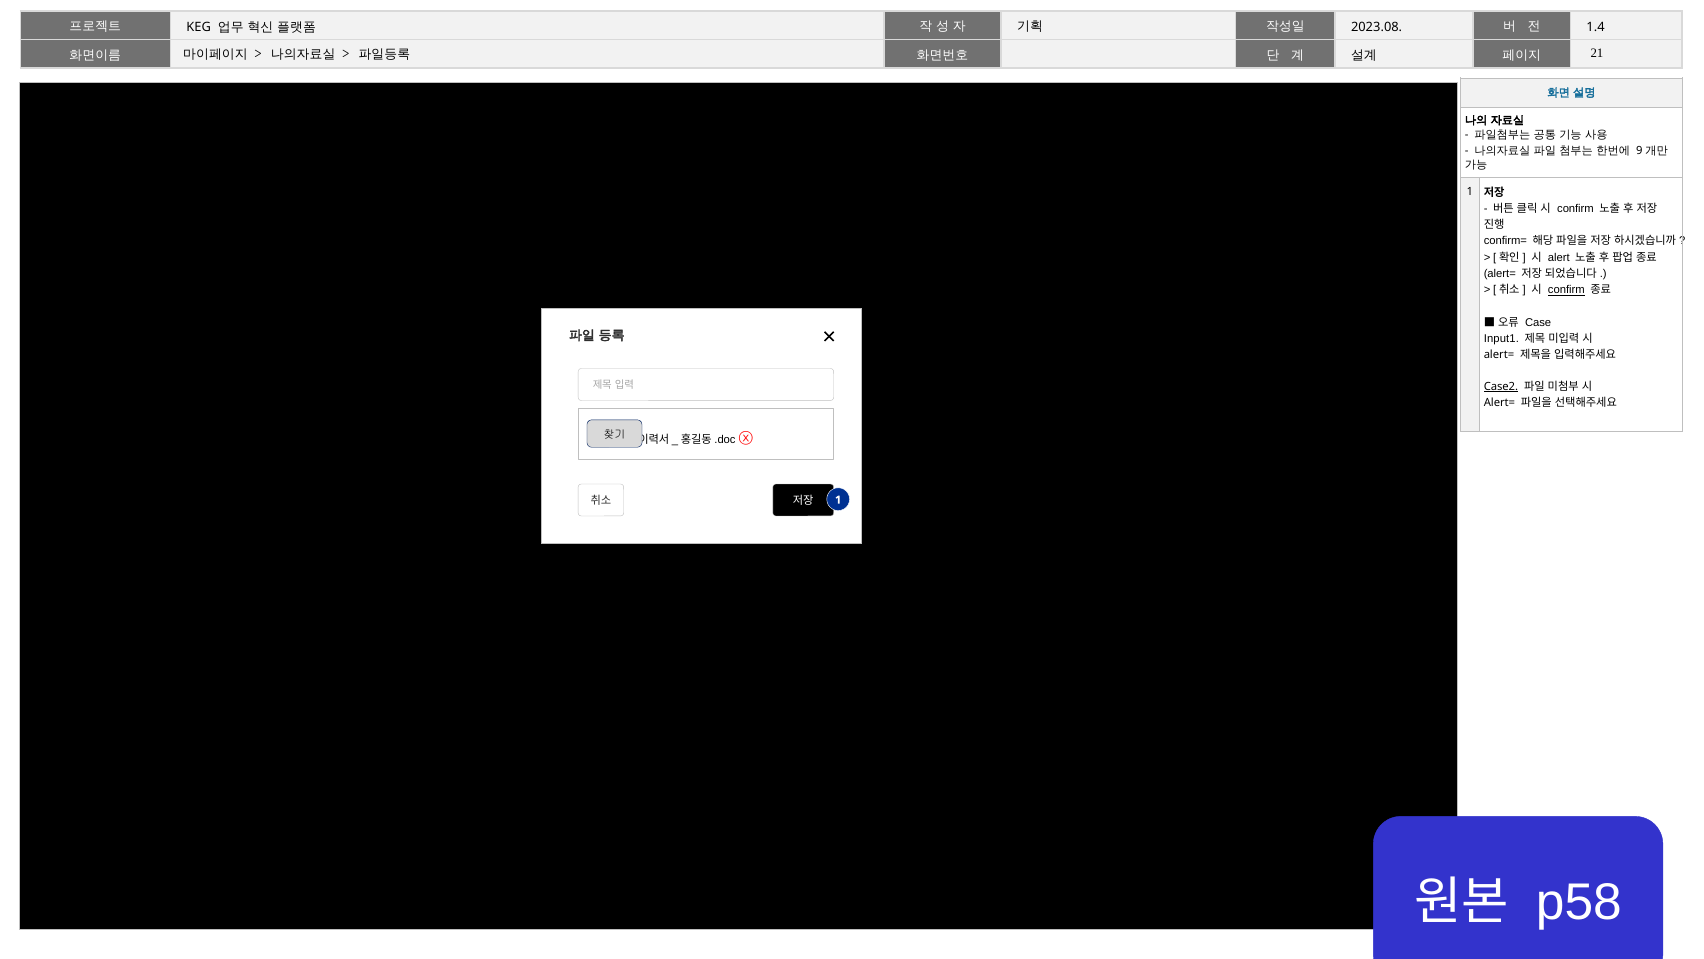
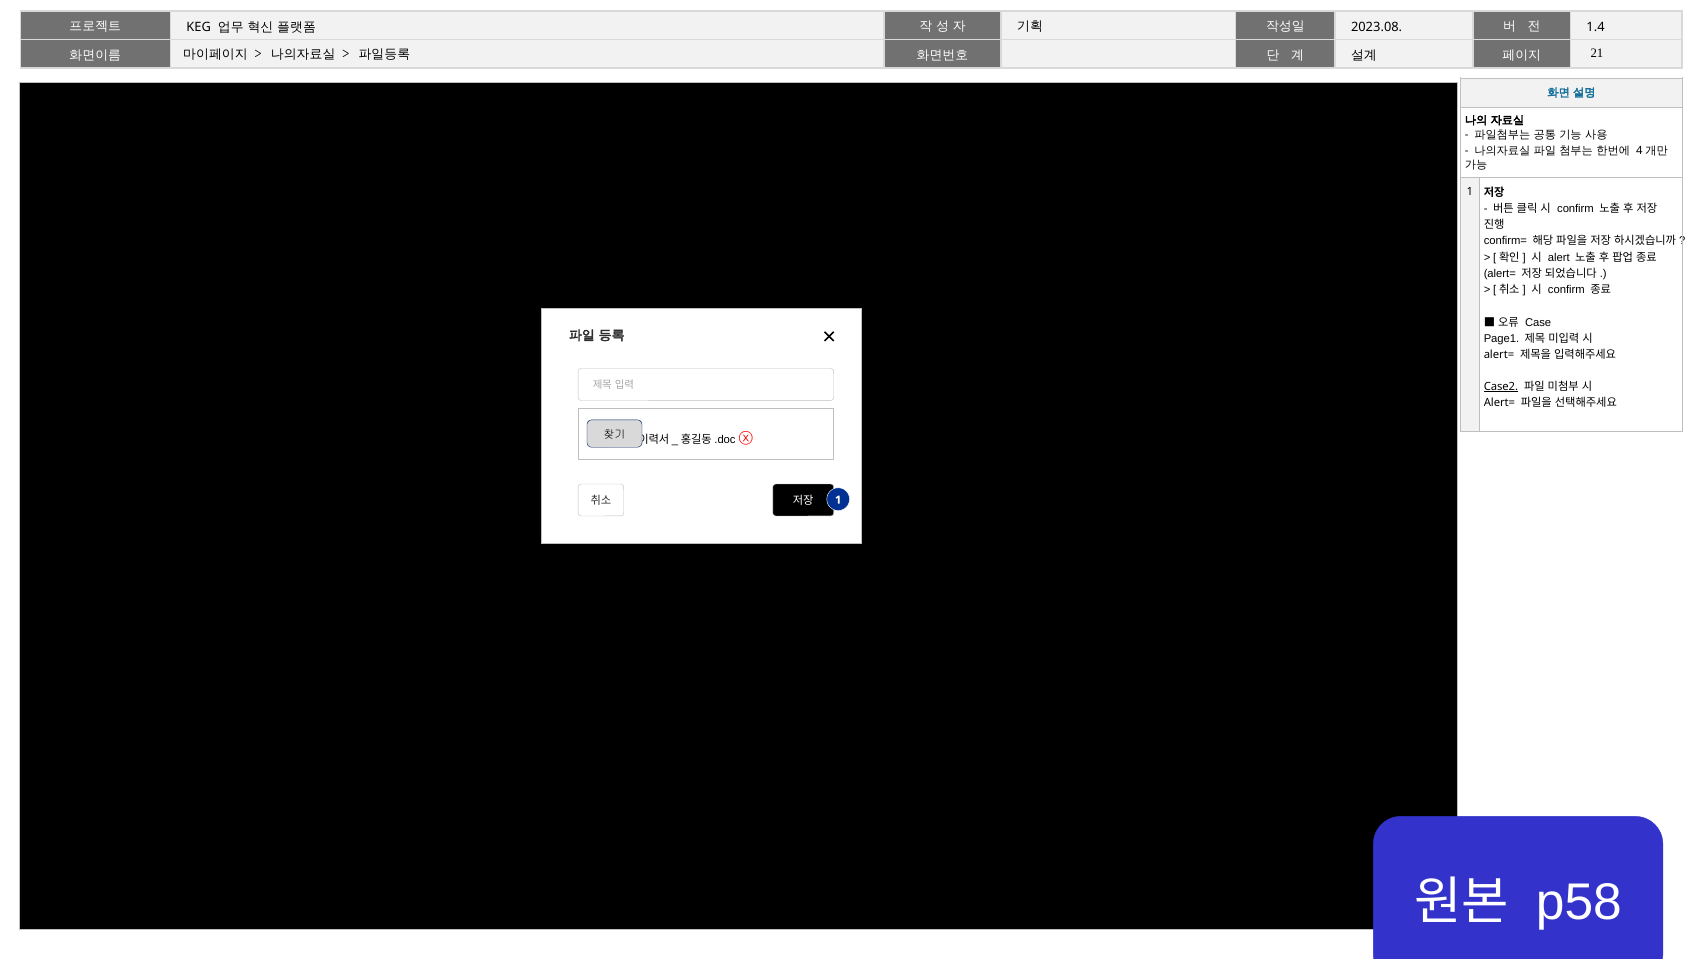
9: 9 -> 4
confirm at (1566, 290) underline: present -> none
Input1: Input1 -> Page1
